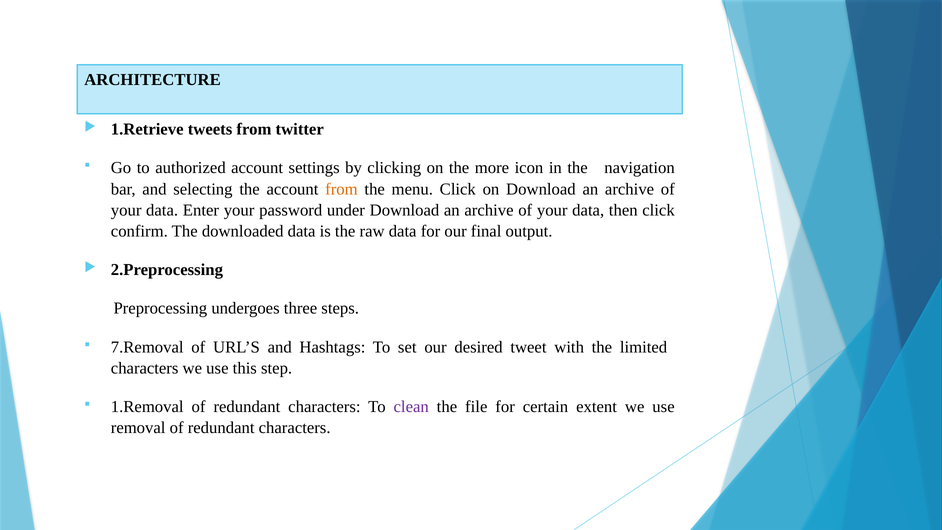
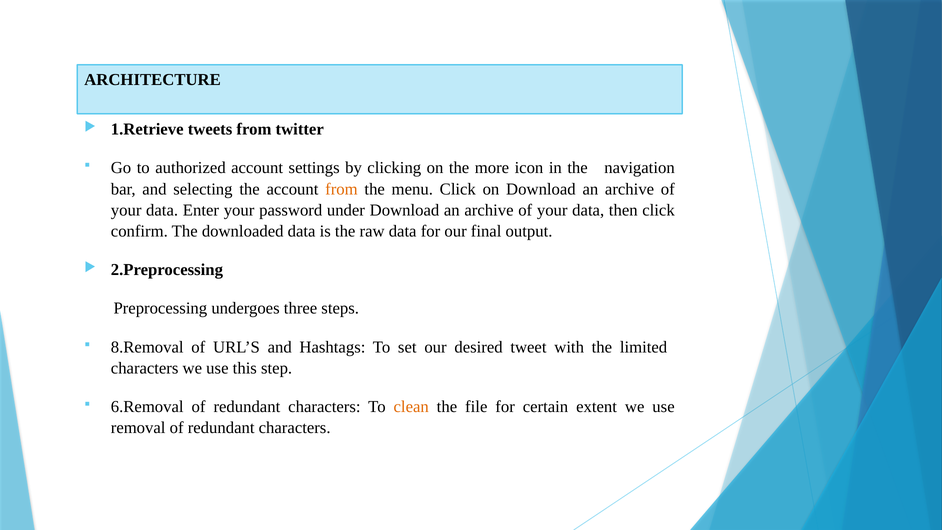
7.Removal: 7.Removal -> 8.Removal
1.Removal: 1.Removal -> 6.Removal
clean colour: purple -> orange
